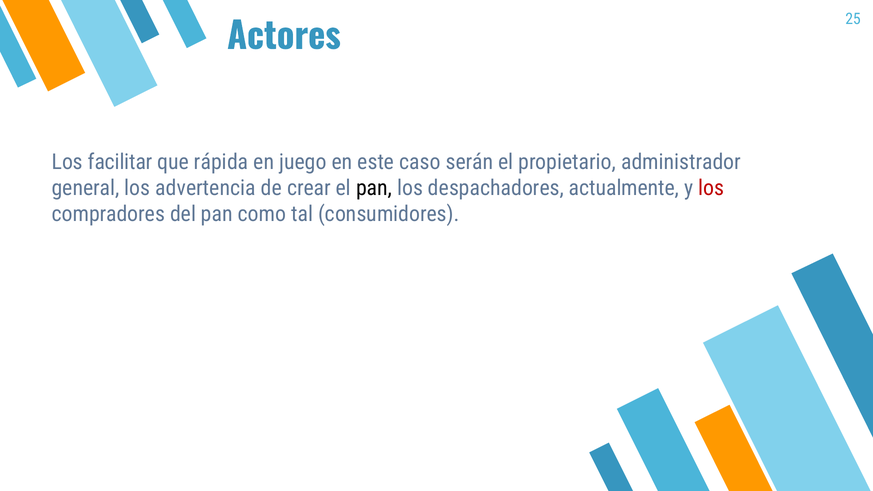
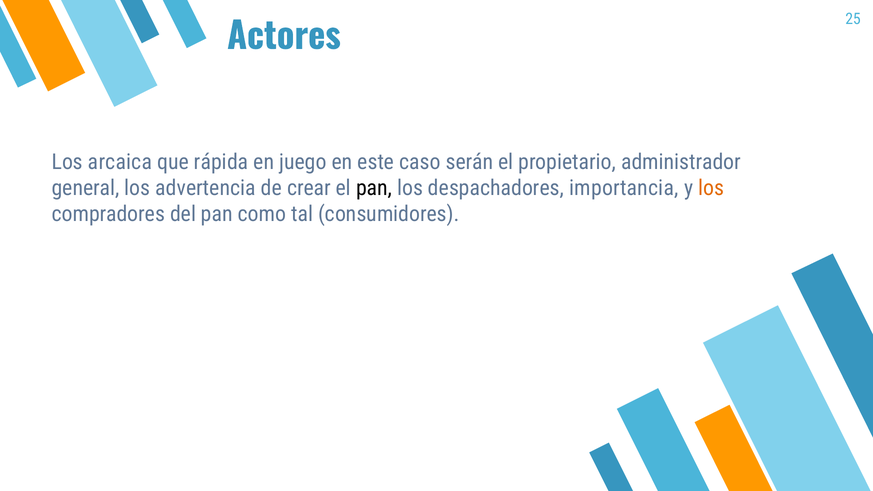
facilitar: facilitar -> arcaica
actualmente: actualmente -> importancia
los at (711, 188) colour: red -> orange
